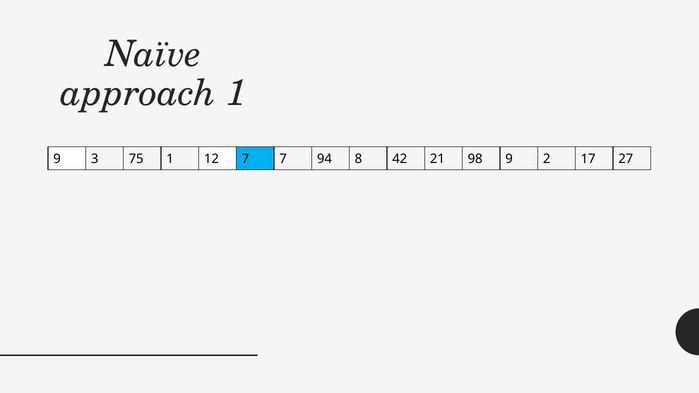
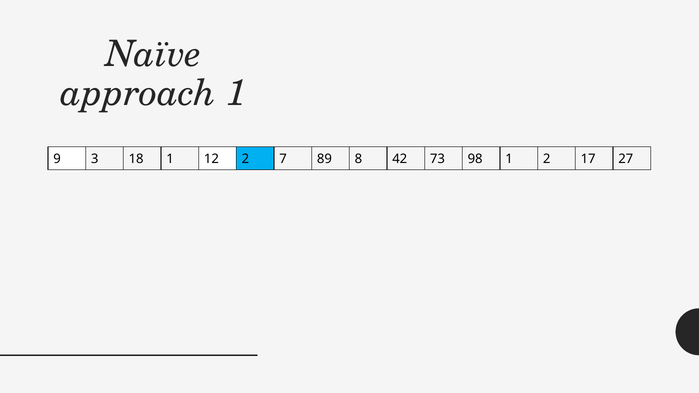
75: 75 -> 18
12 7: 7 -> 2
94: 94 -> 89
21: 21 -> 73
98 9: 9 -> 1
